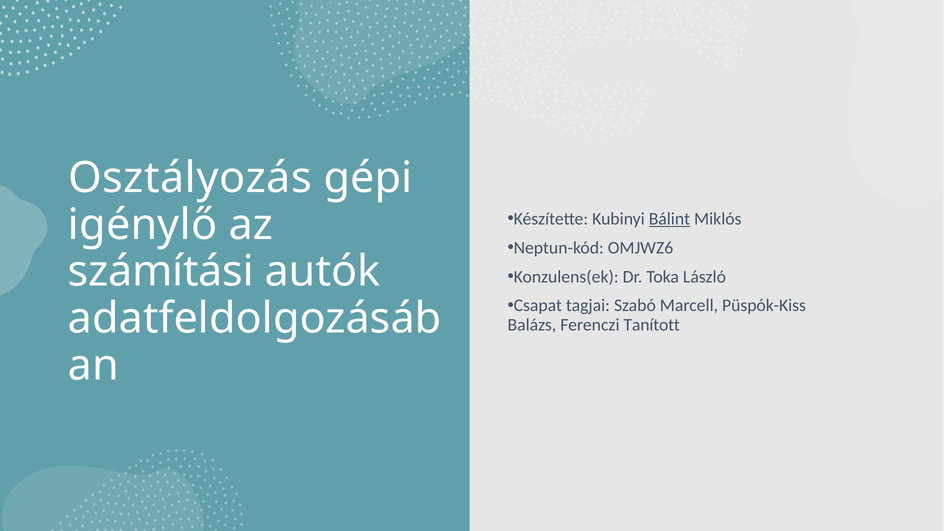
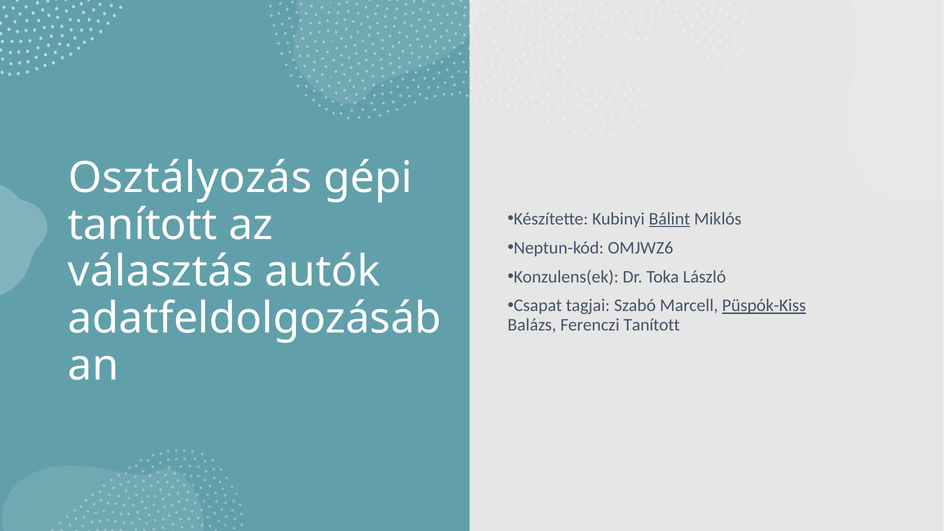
igénylő at (143, 225): igénylő -> tanított
számítási: számítási -> választás
Püspók-Kiss underline: none -> present
